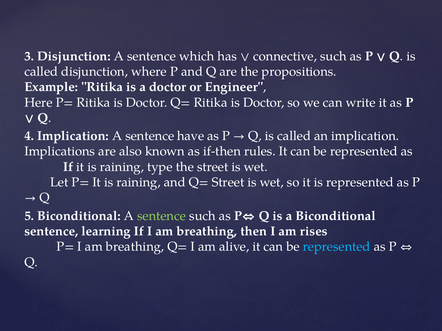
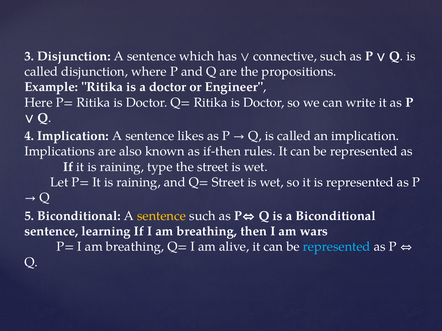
have: have -> likes
sentence at (162, 216) colour: light green -> yellow
rises: rises -> wars
